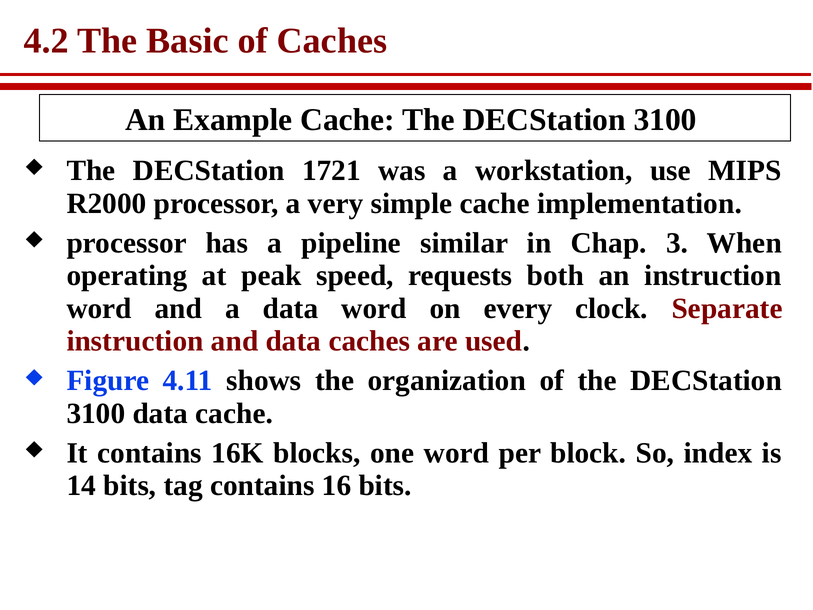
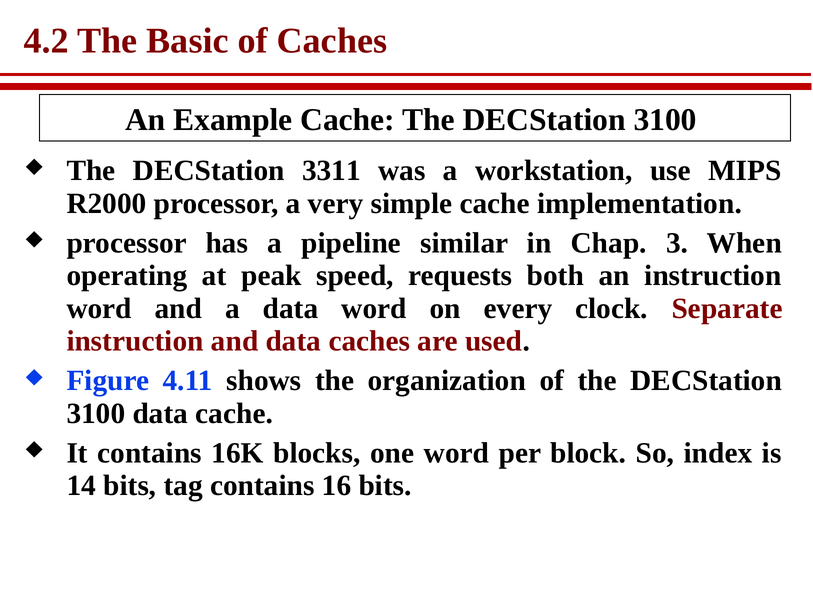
1721: 1721 -> 3311
